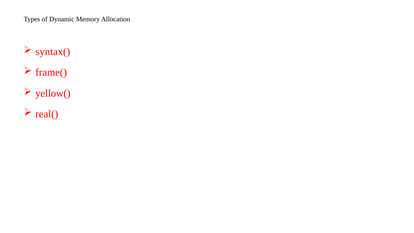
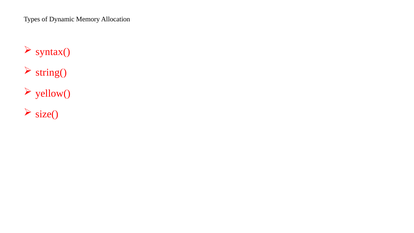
frame(: frame( -> string(
real(: real( -> size(
